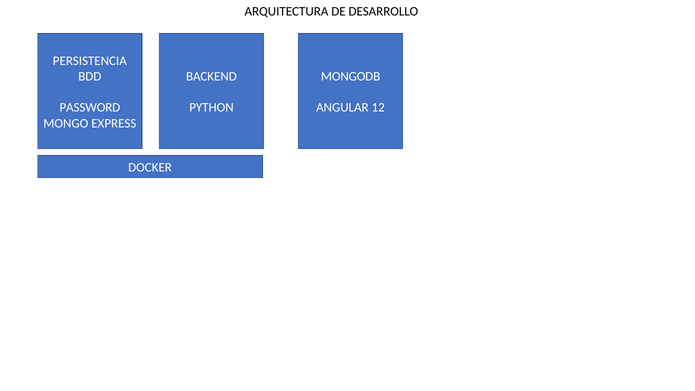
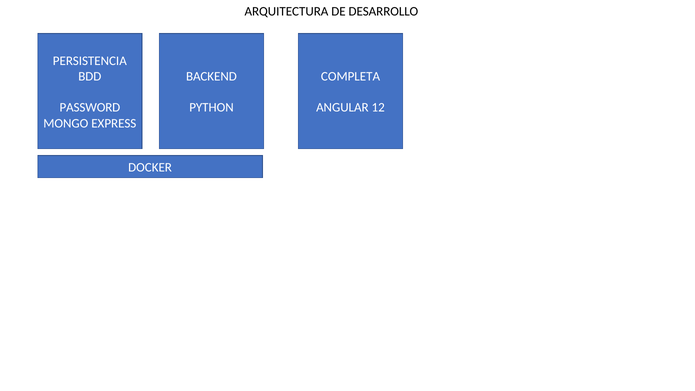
MONGODB: MONGODB -> COMPLETA
